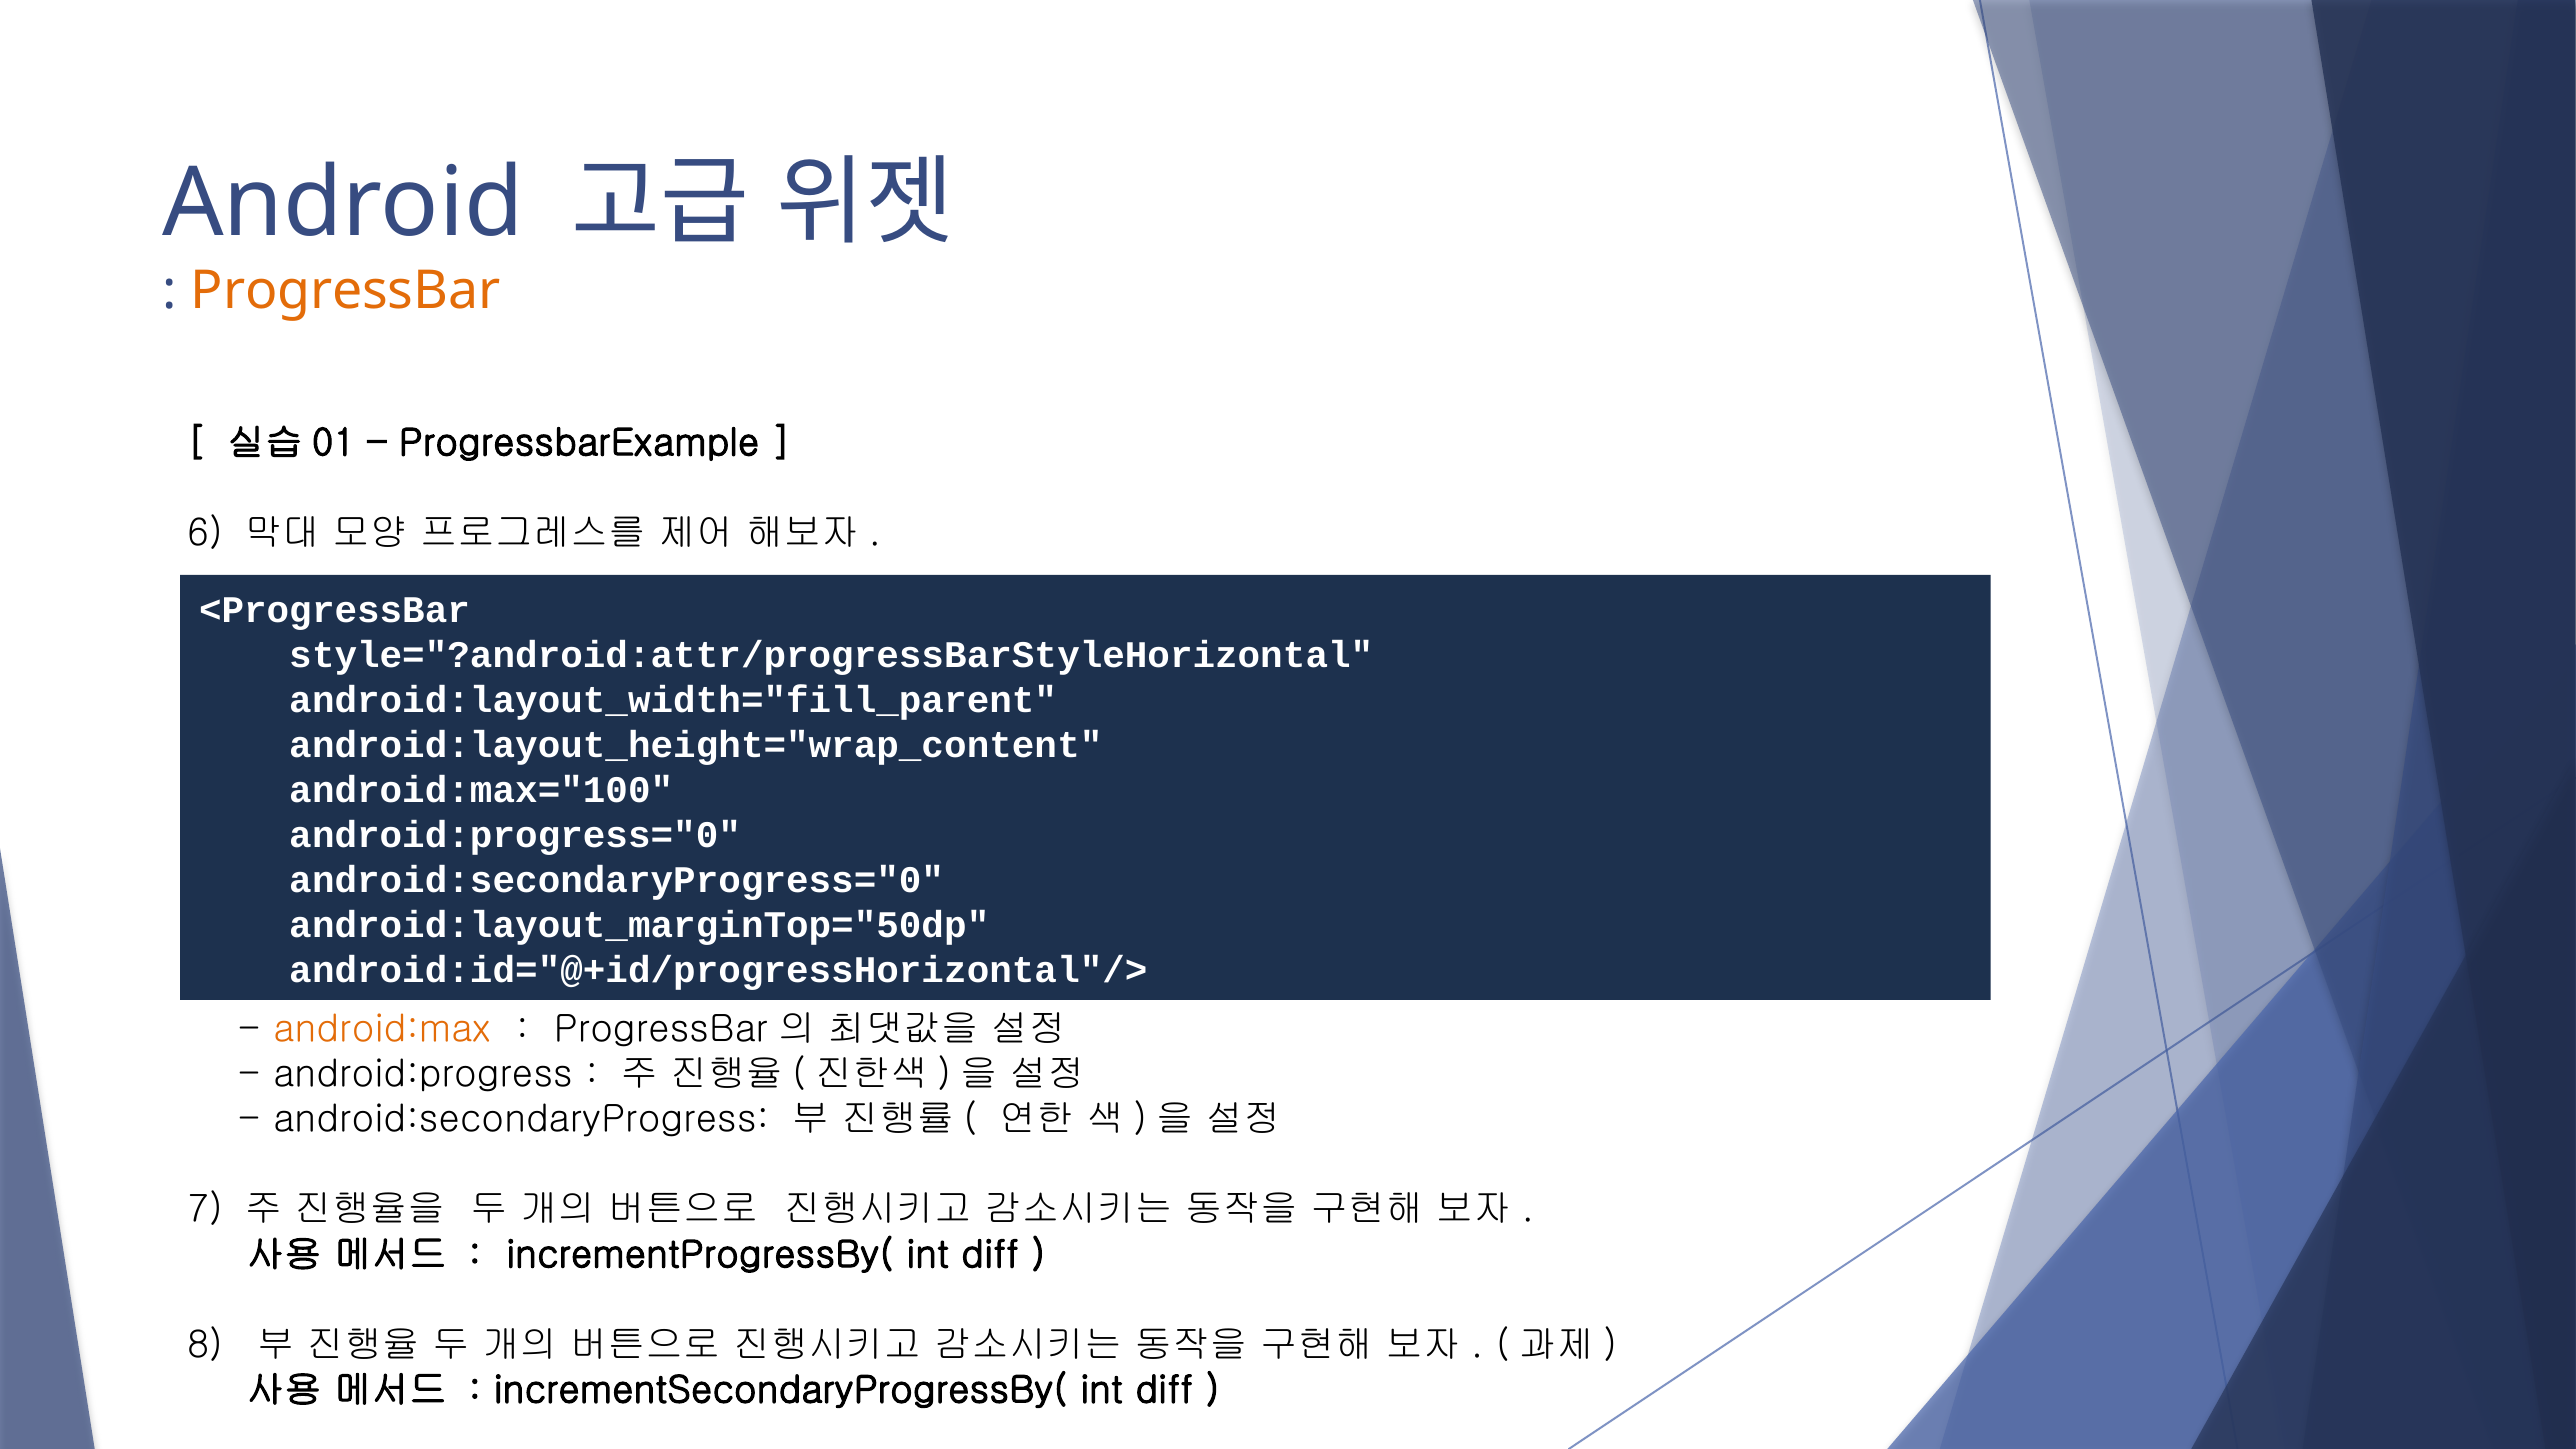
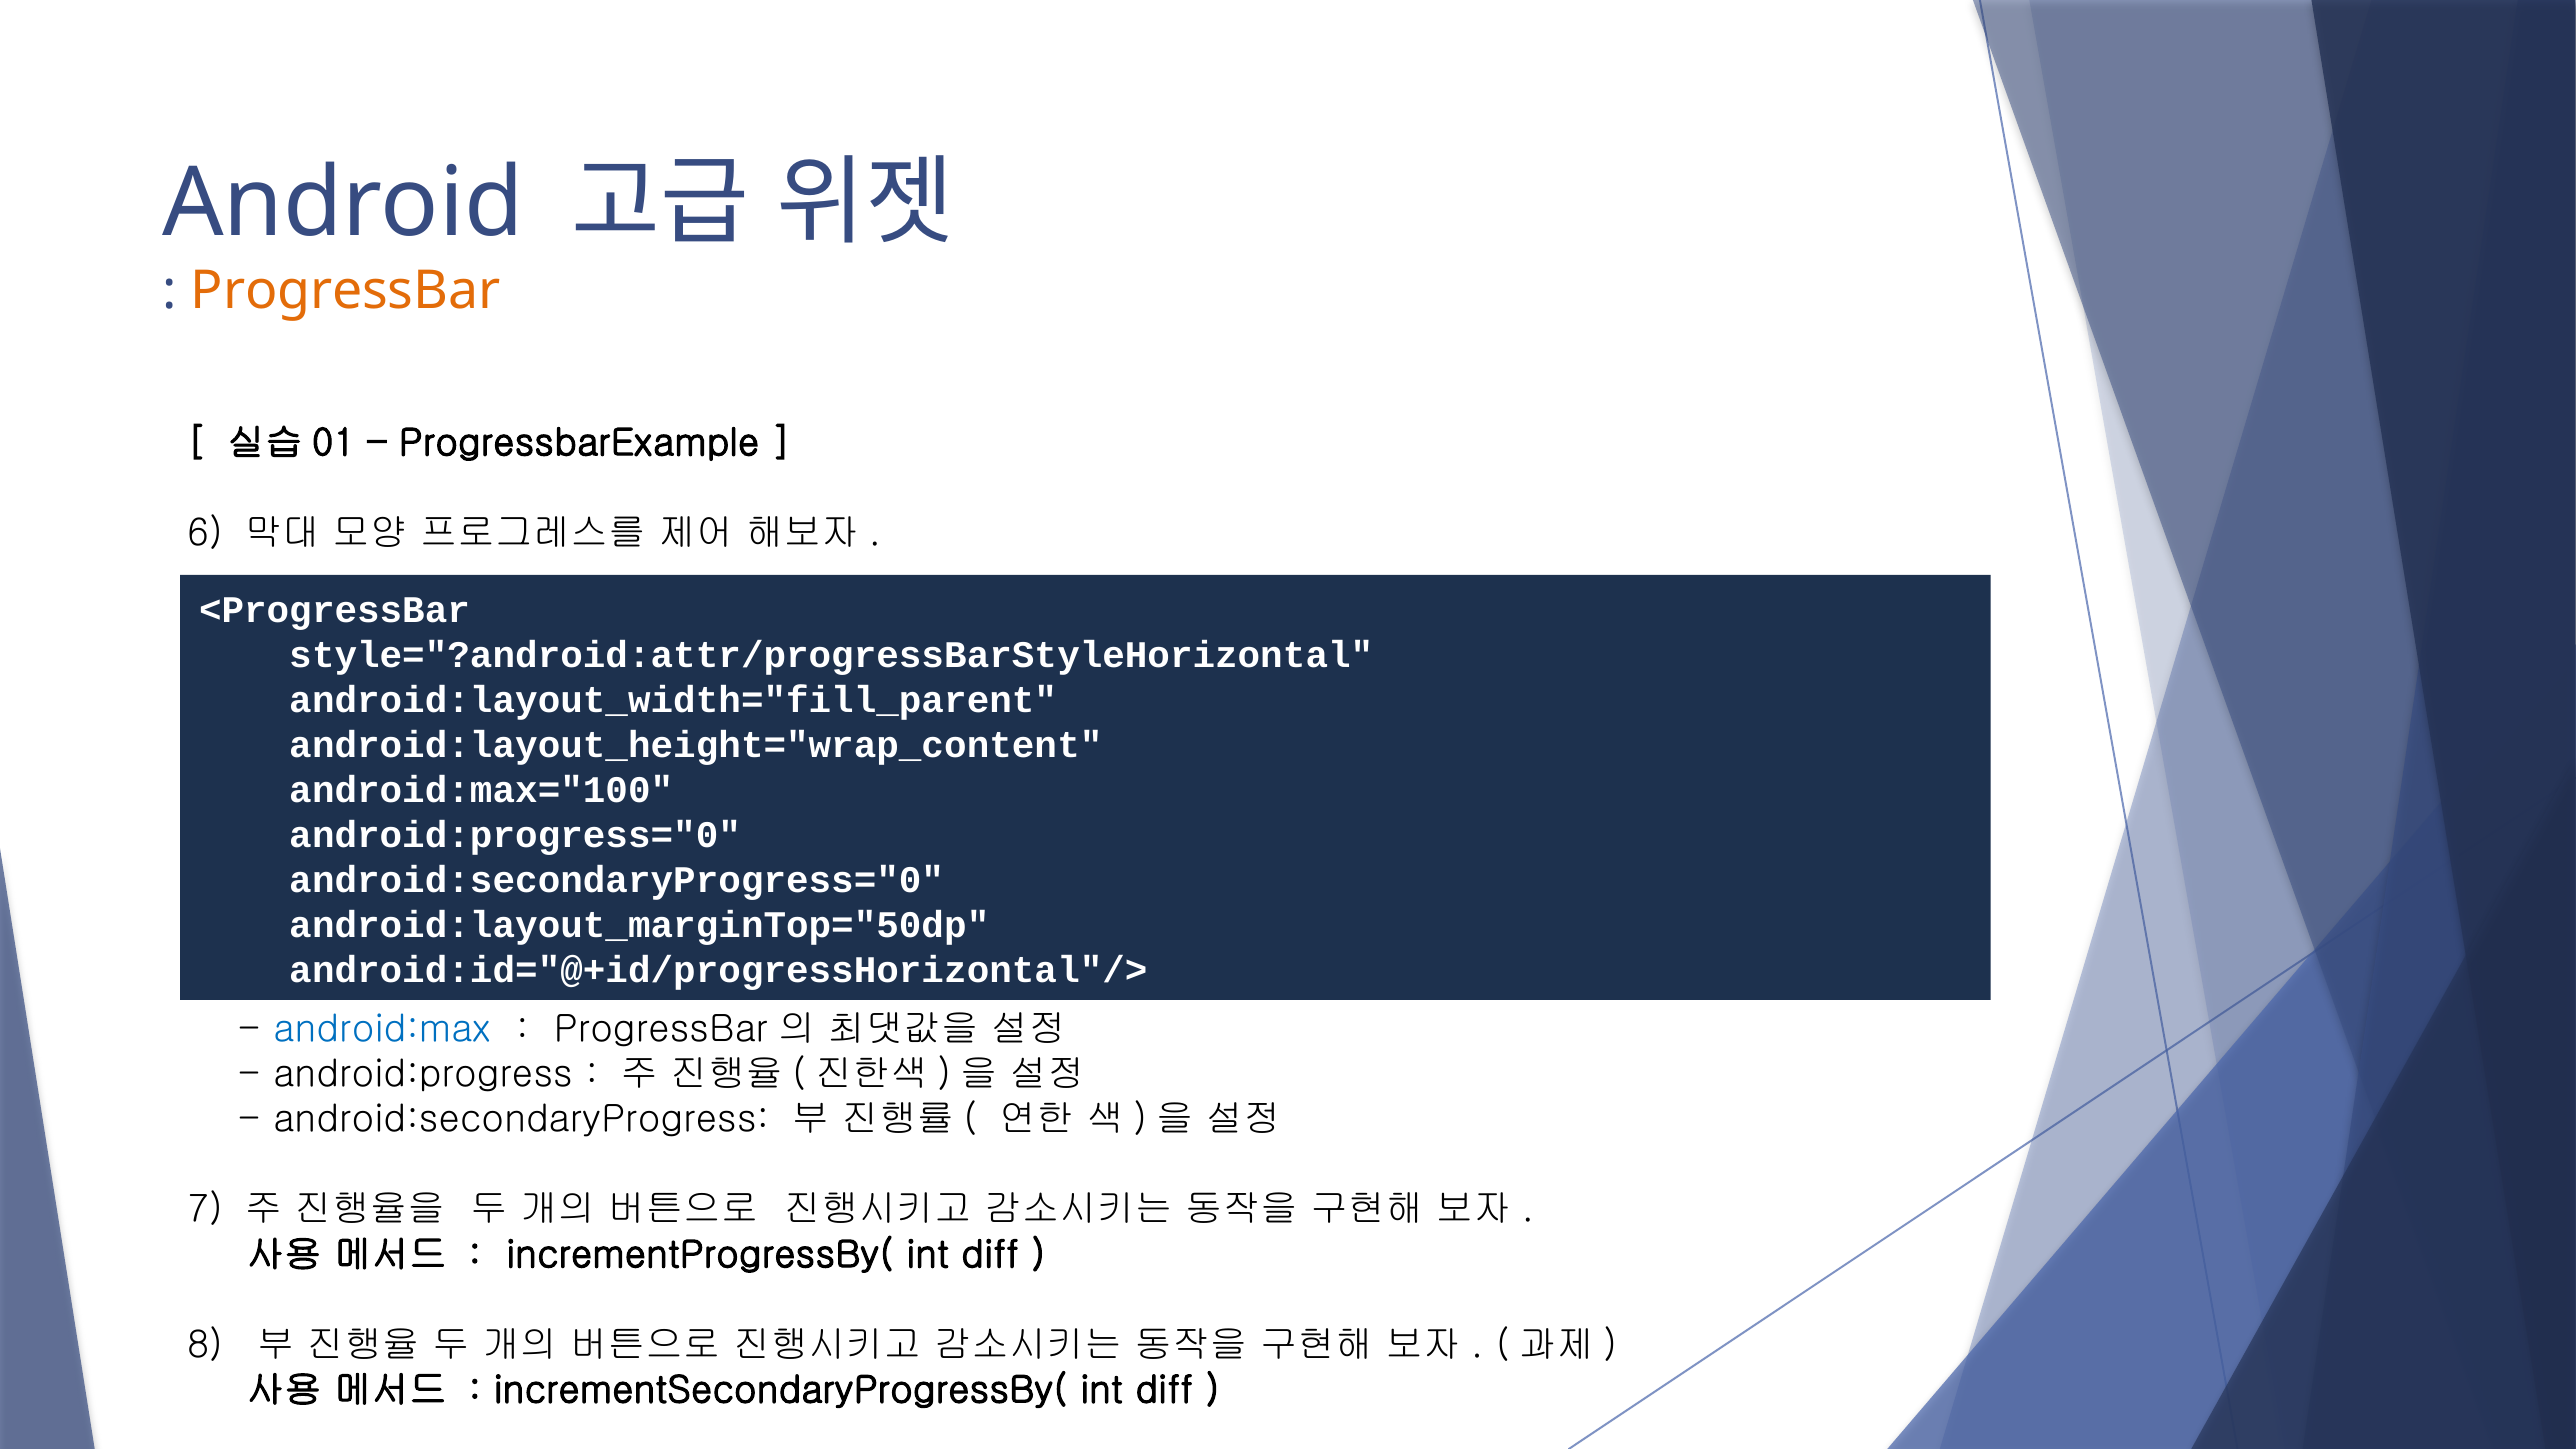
android:max colour: orange -> blue
